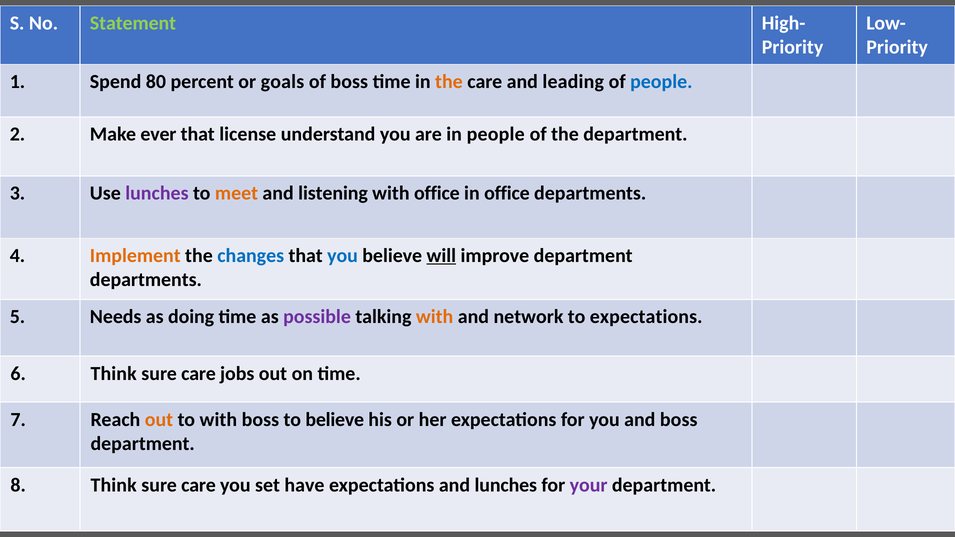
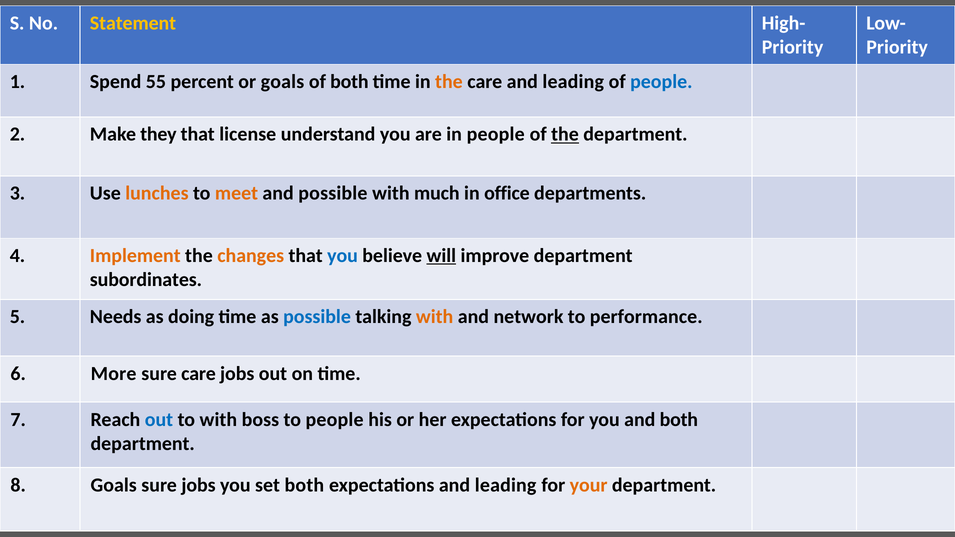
Statement colour: light green -> yellow
80: 80 -> 55
of boss: boss -> both
ever: ever -> they
the at (565, 134) underline: none -> present
lunches at (157, 193) colour: purple -> orange
and listening: listening -> possible
with office: office -> much
changes colour: blue -> orange
departments at (146, 280): departments -> subordinates
possible at (317, 317) colour: purple -> blue
to expectations: expectations -> performance
6 Think: Think -> More
out at (159, 420) colour: orange -> blue
to believe: believe -> people
and boss: boss -> both
8 Think: Think -> Goals
care at (199, 485): care -> jobs
set have: have -> both
expectations and lunches: lunches -> leading
your colour: purple -> orange
